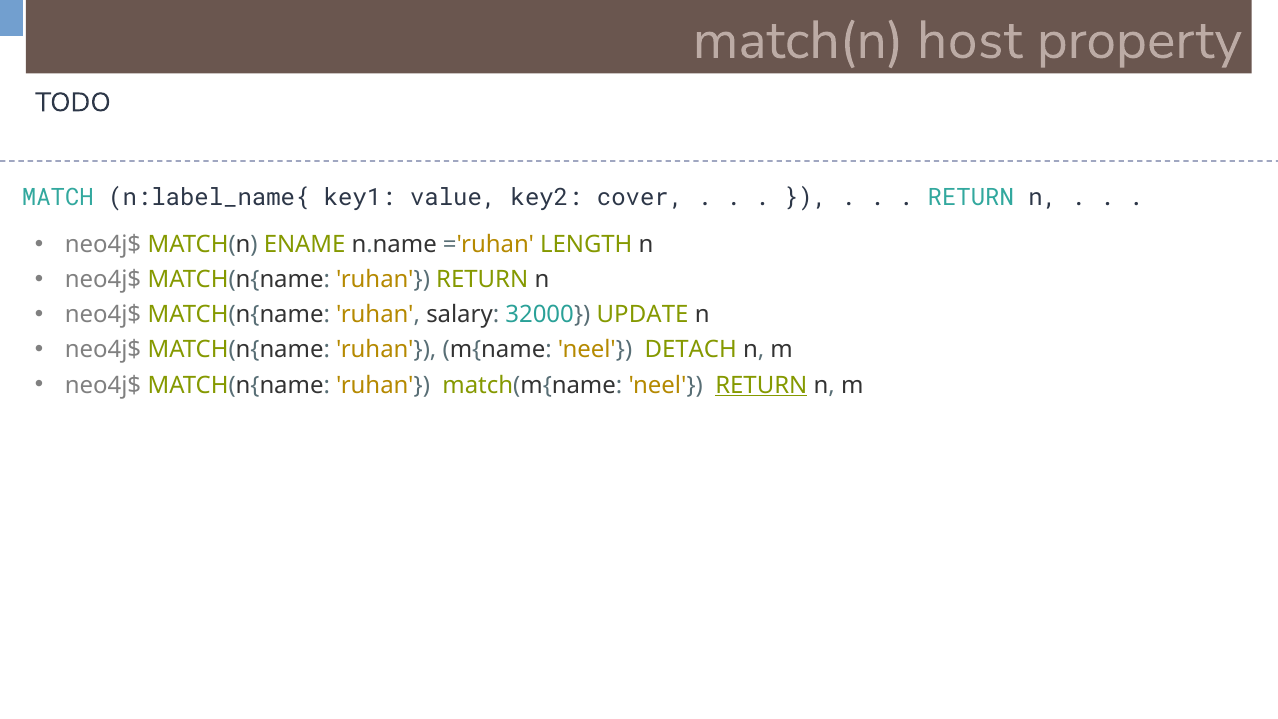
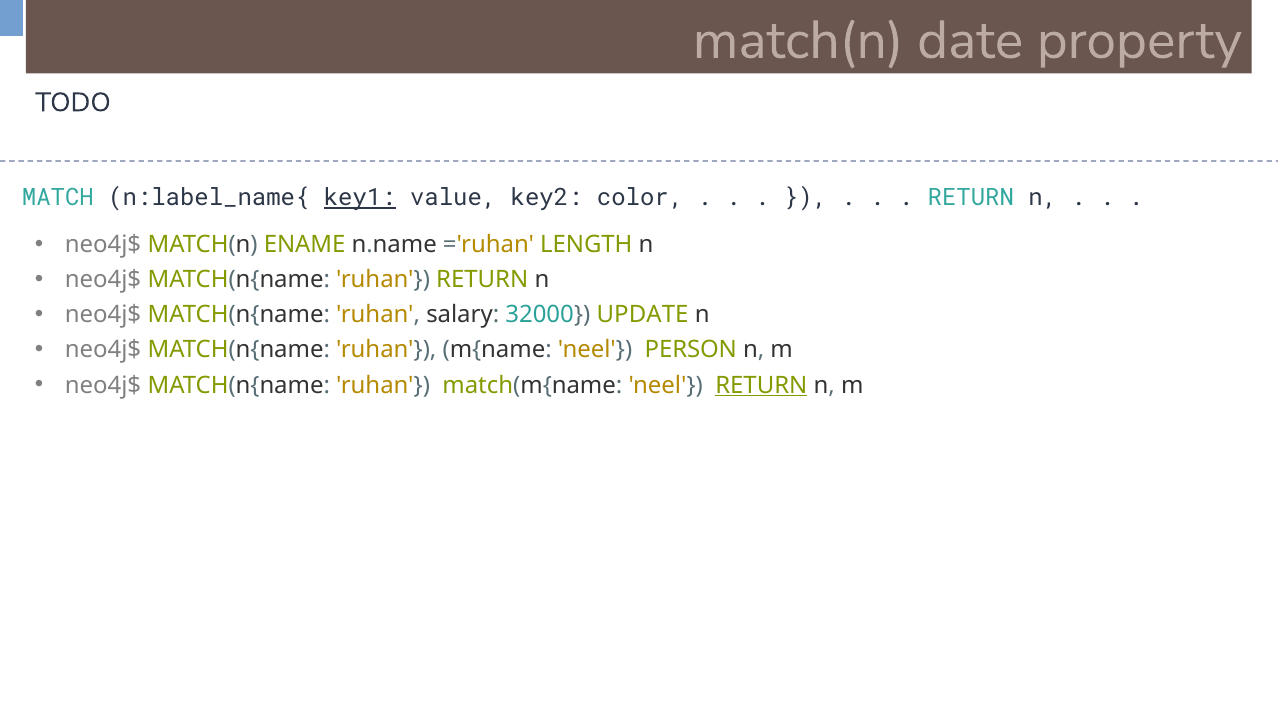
host: host -> date
key1 underline: none -> present
cover: cover -> color
DETACH: DETACH -> PERSON
